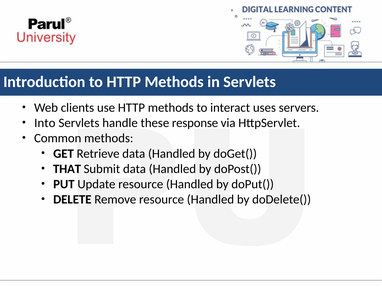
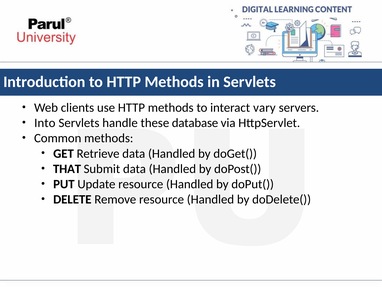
uses: uses -> vary
response: response -> database
